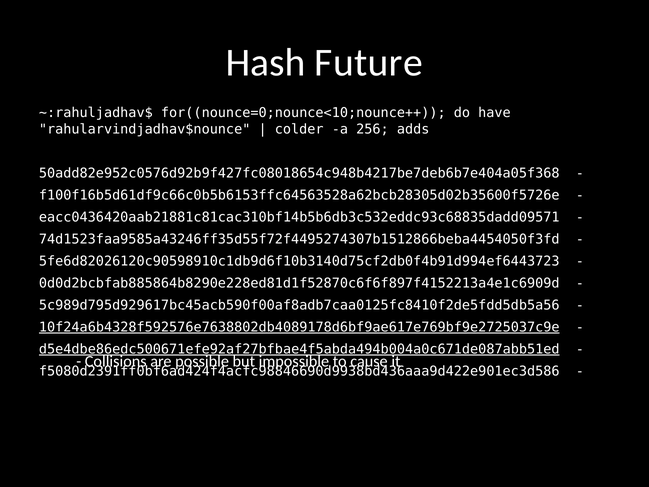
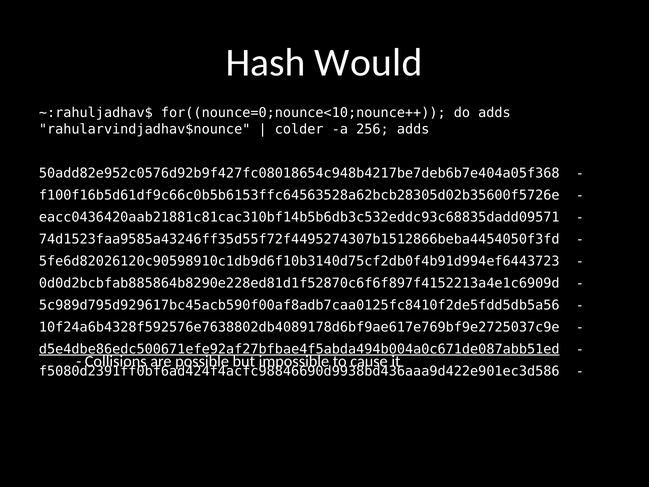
Future: Future -> Would
do have: have -> adds
10f24a6b4328f592576e7638802db4089178d6bf9ae617e769bf9e2725037c9e underline: present -> none
